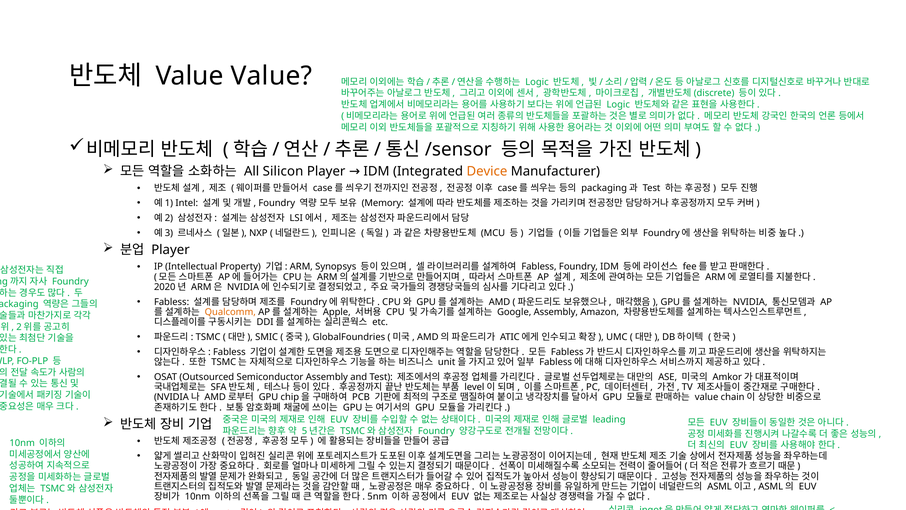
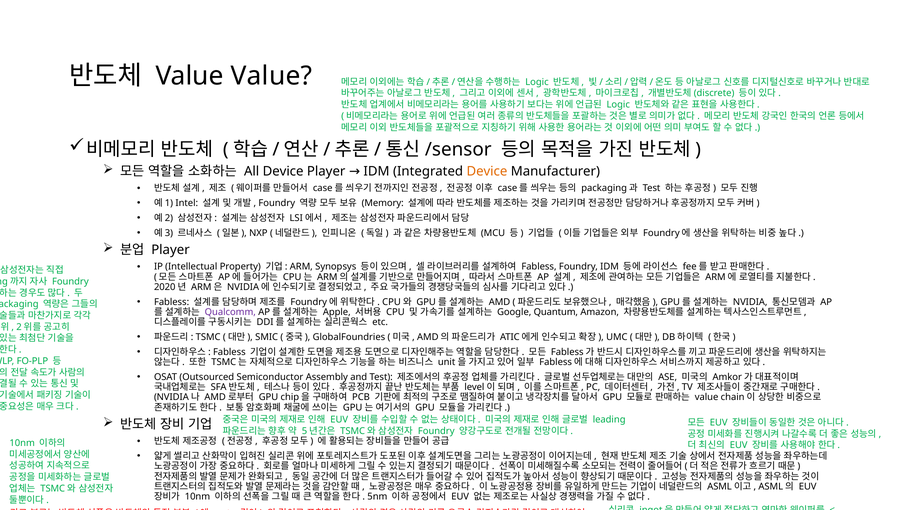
All Silicon: Silicon -> Device
Qualcomm colour: orange -> purple
Google Assembly: Assembly -> Quantum
